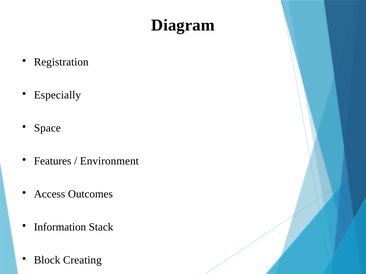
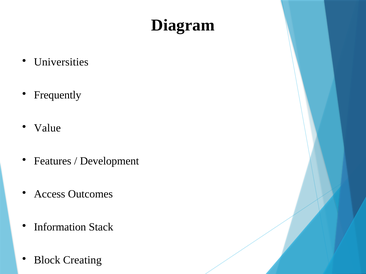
Registration: Registration -> Universities
Especially: Especially -> Frequently
Space: Space -> Value
Environment: Environment -> Development
